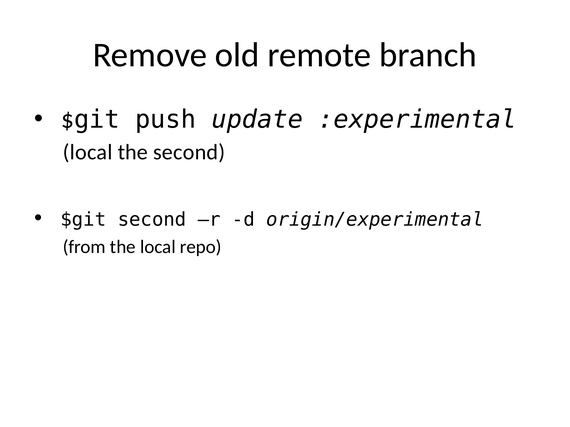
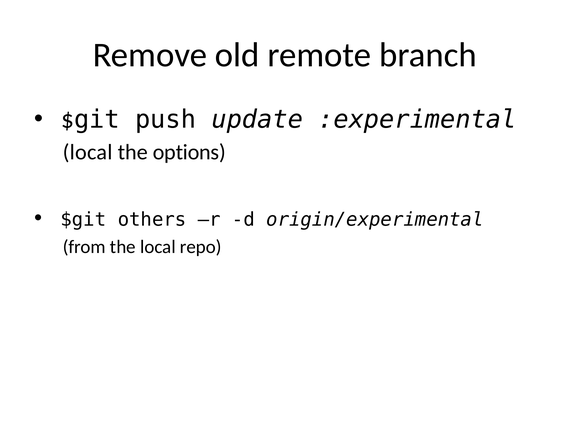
the second: second -> options
$git second: second -> others
